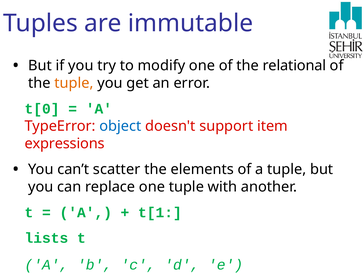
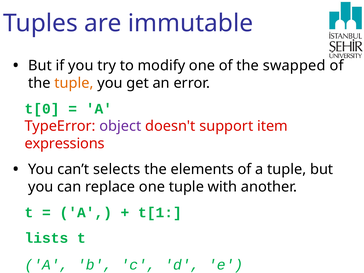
relational: relational -> swapped
object colour: blue -> purple
scatter: scatter -> selects
